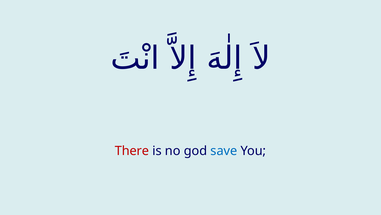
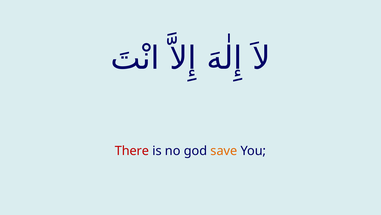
save colour: blue -> orange
